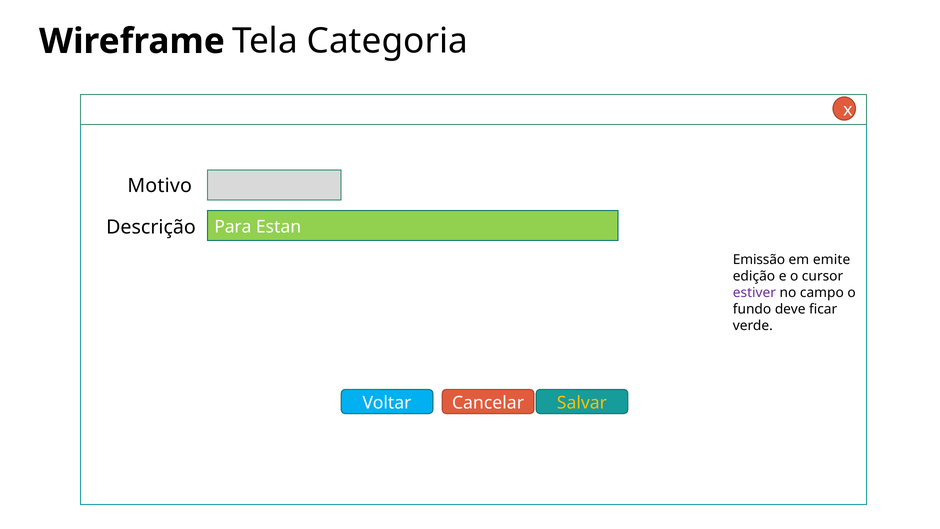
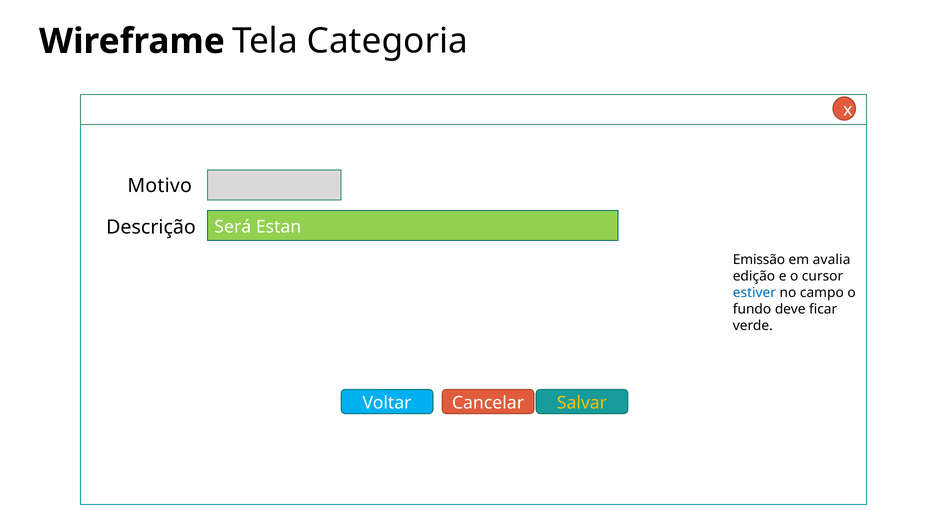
Para: Para -> Será
emite: emite -> avalia
estiver colour: purple -> blue
